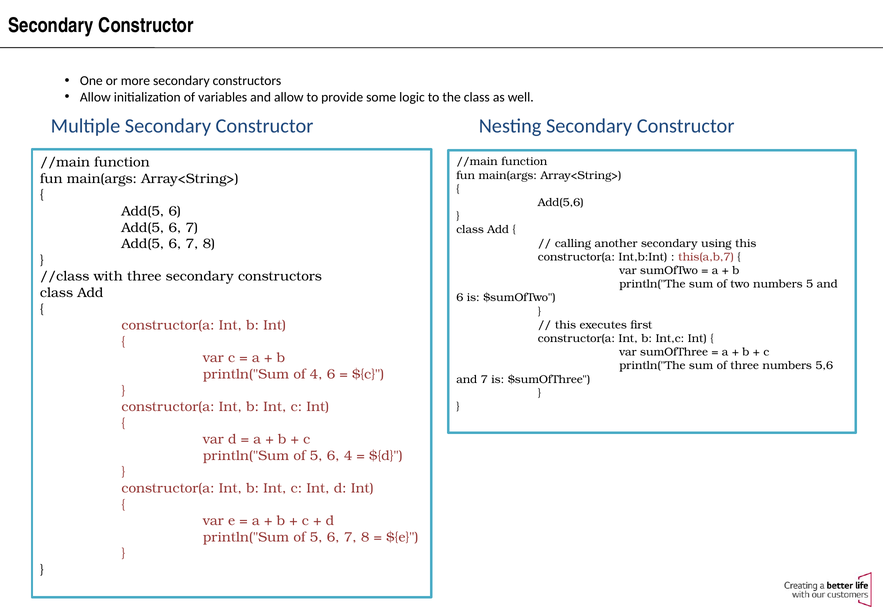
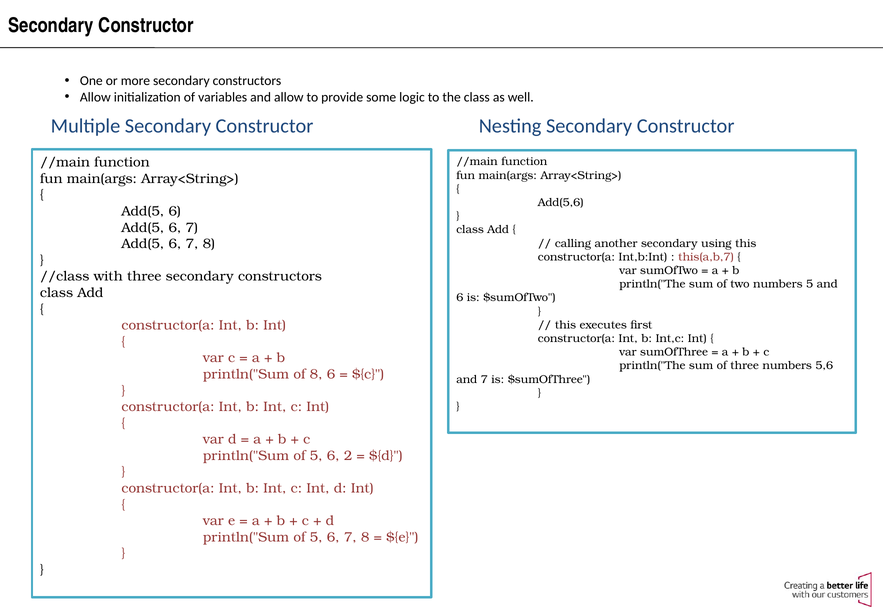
of 4: 4 -> 8
6 4: 4 -> 2
